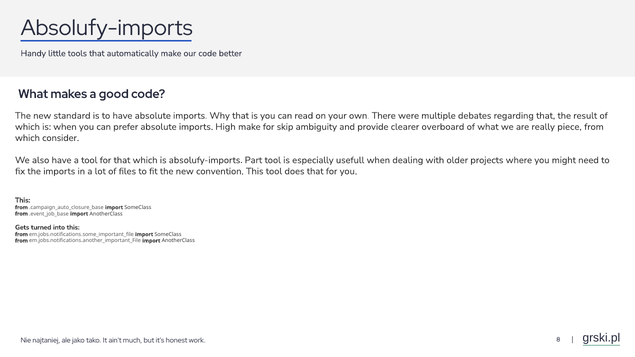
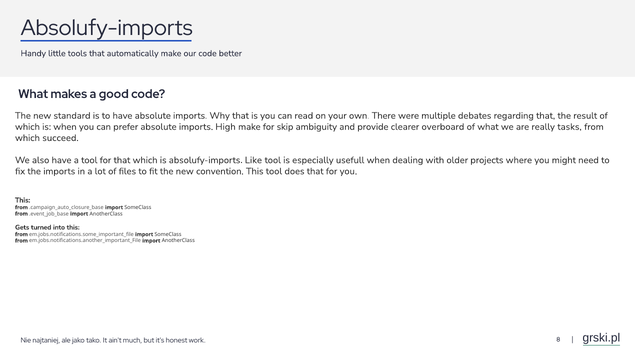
piece: piece -> tasks
consider: consider -> succeed
Part: Part -> Like
